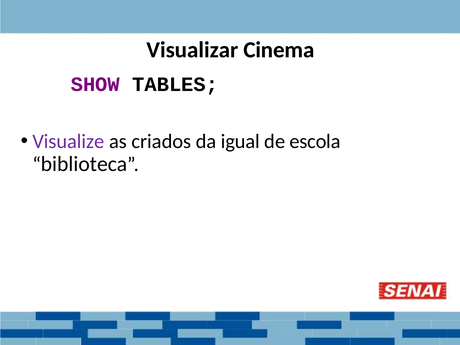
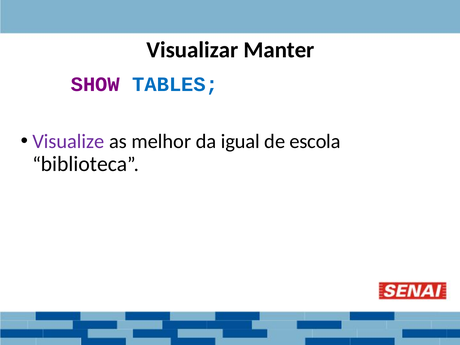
Cinema: Cinema -> Manter
TABLES colour: black -> blue
criados: criados -> melhor
